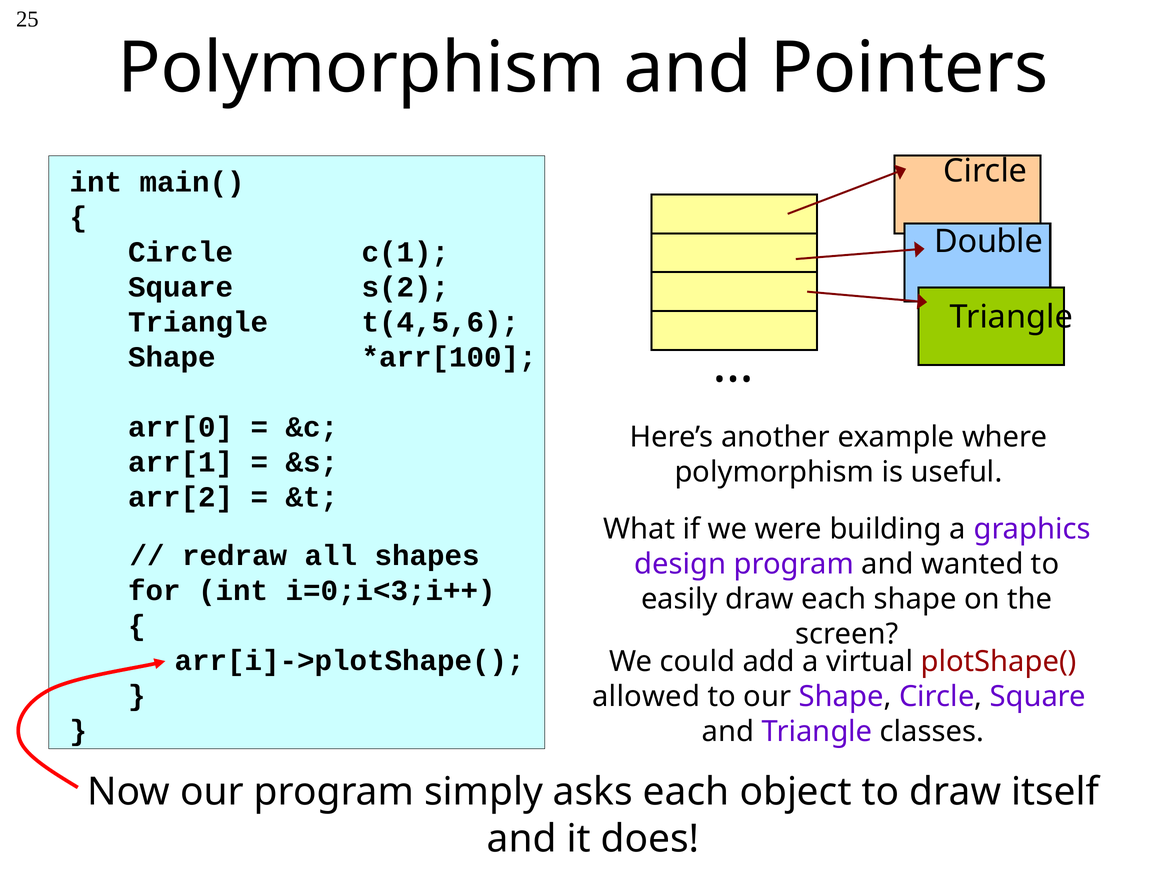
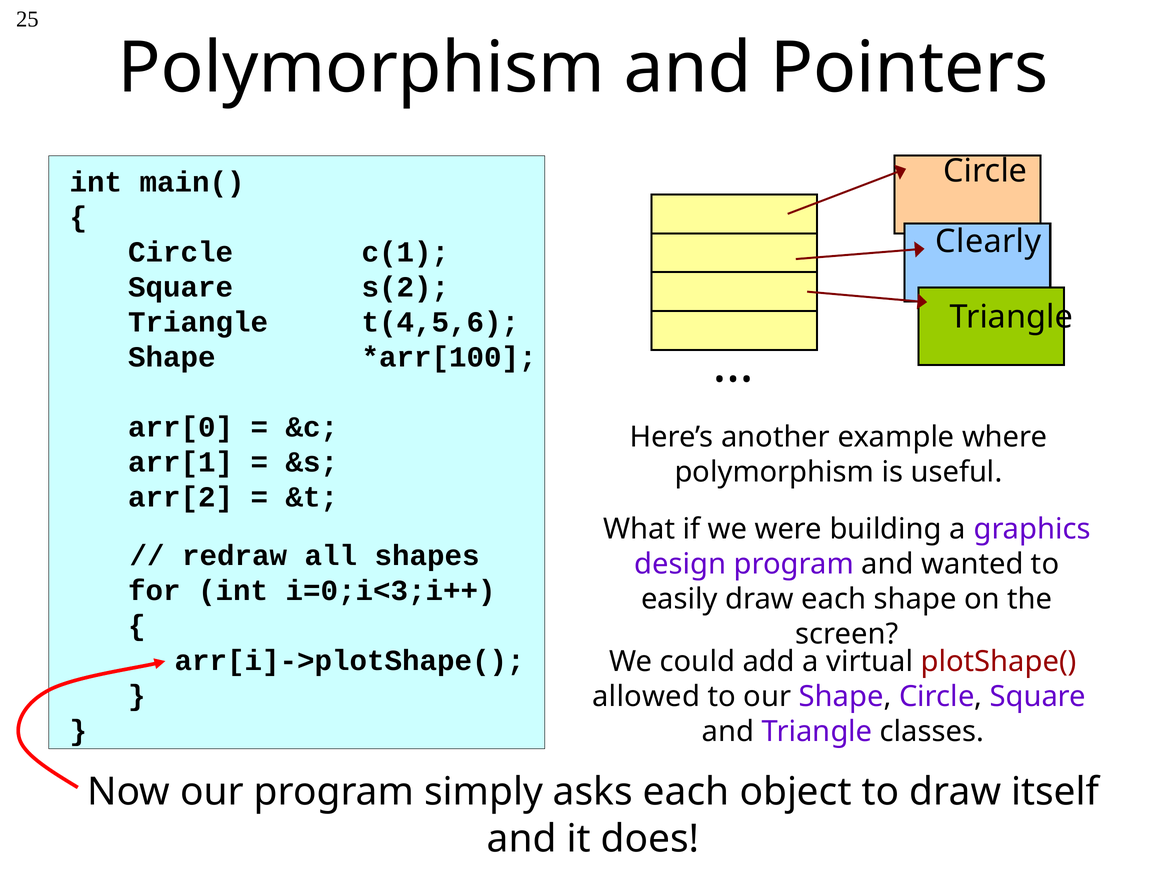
Double: Double -> Clearly
